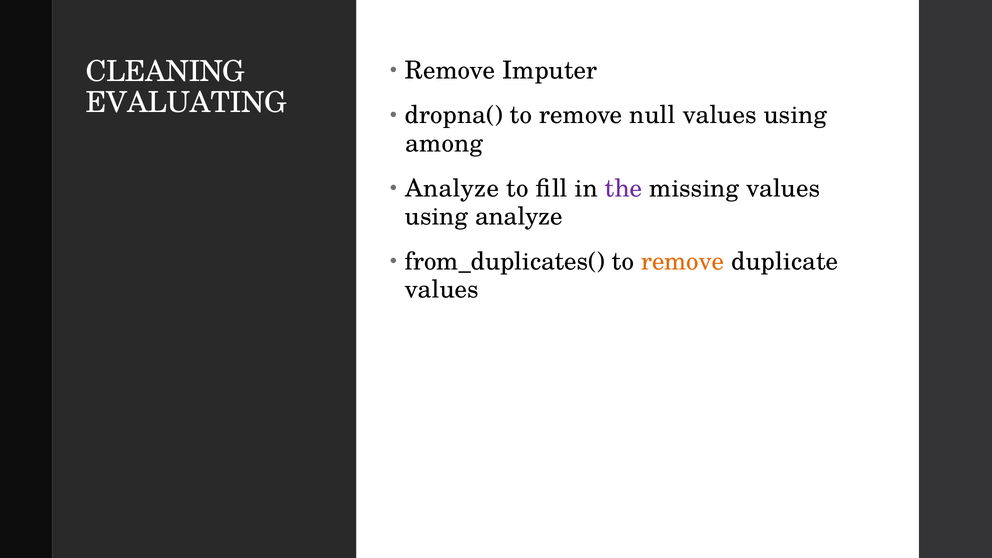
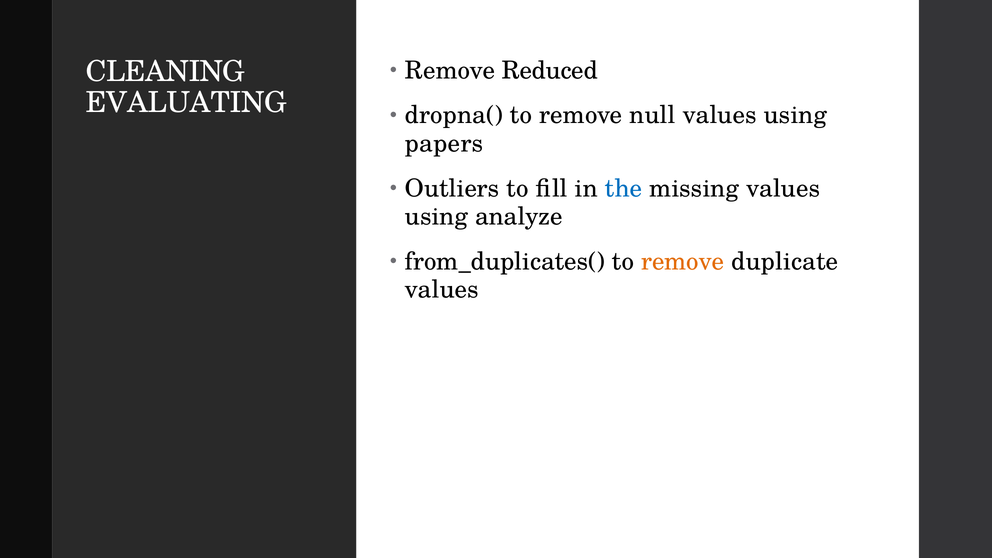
Imputer: Imputer -> Reduced
among: among -> papers
Analyze at (452, 188): Analyze -> Outliers
the colour: purple -> blue
